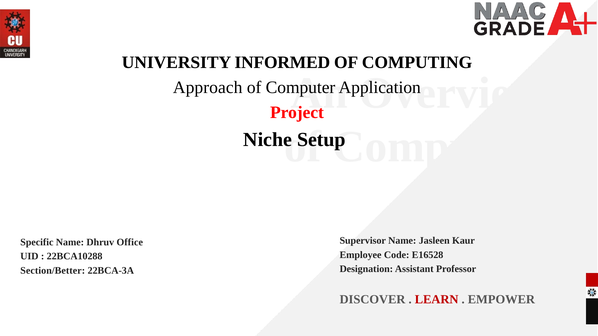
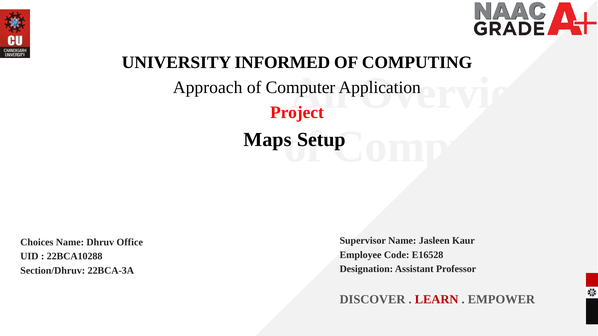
Niche: Niche -> Maps
Specific: Specific -> Choices
Section/Better: Section/Better -> Section/Dhruv
